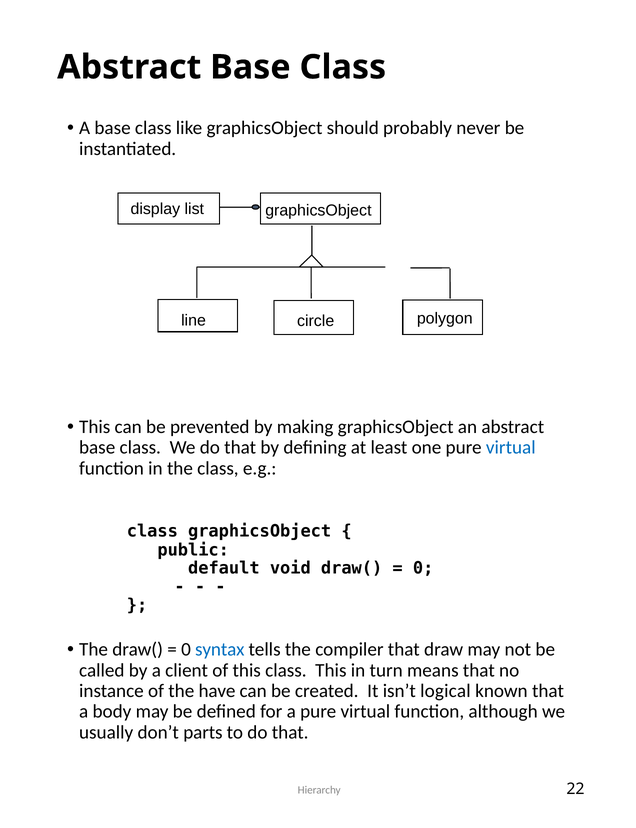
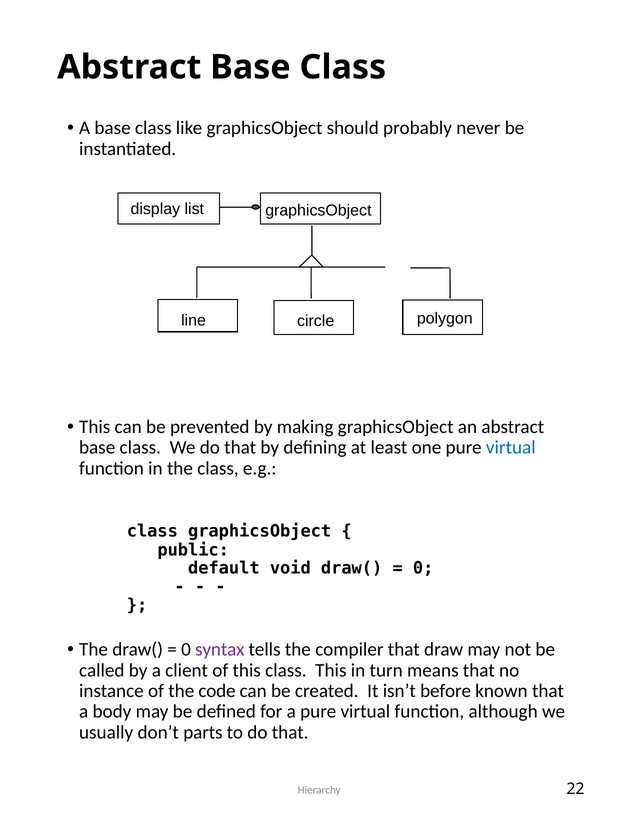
syntax colour: blue -> purple
have: have -> code
logical: logical -> before
